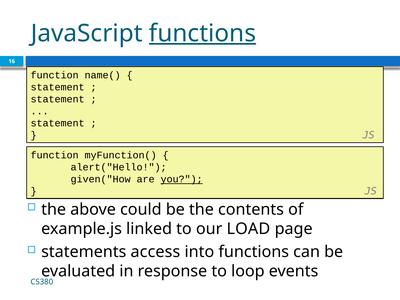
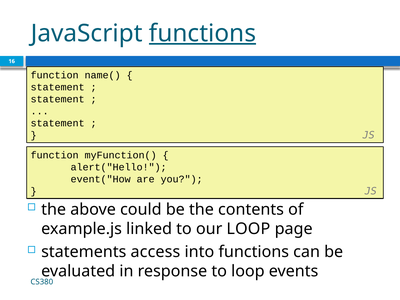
given("How: given("How -> event("How
you underline: present -> none
our LOAD: LOAD -> LOOP
